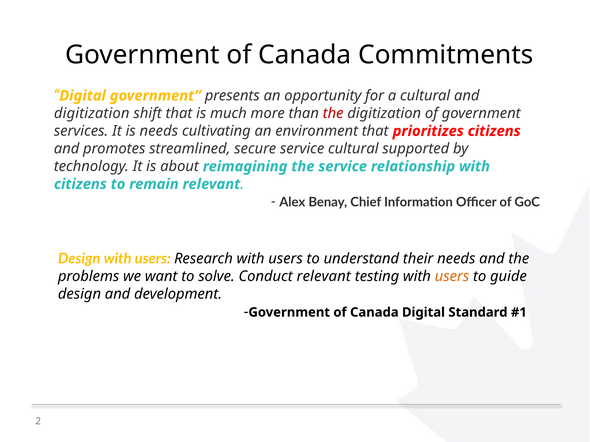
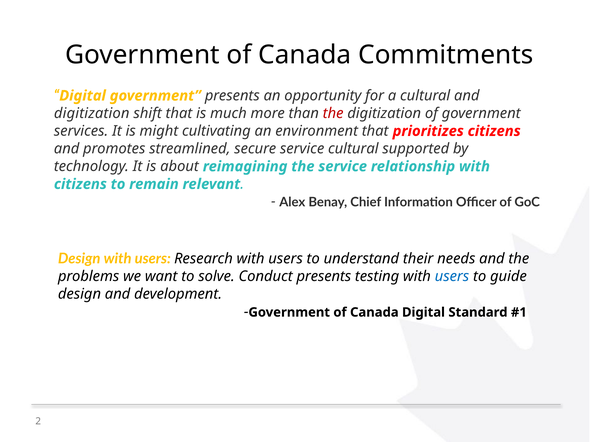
is needs: needs -> might
Conduct relevant: relevant -> presents
users at (452, 277) colour: orange -> blue
